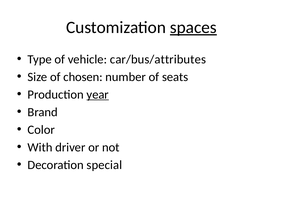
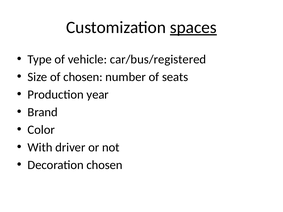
car/bus/attributes: car/bus/attributes -> car/bus/registered
year underline: present -> none
Decoration special: special -> chosen
